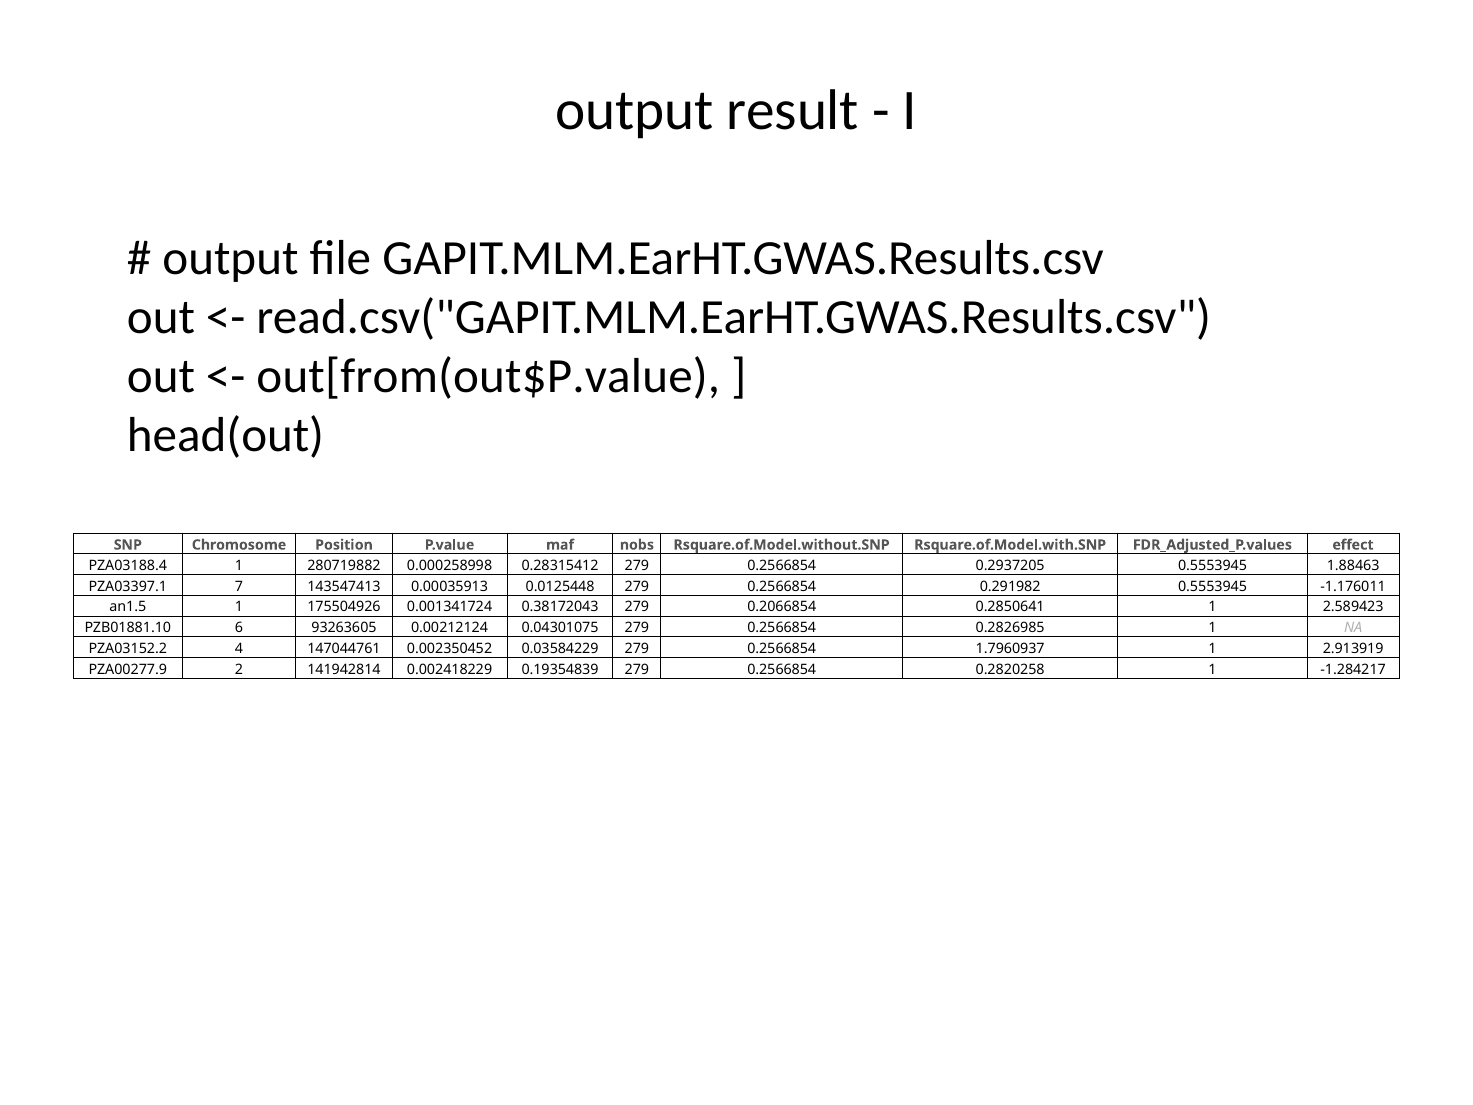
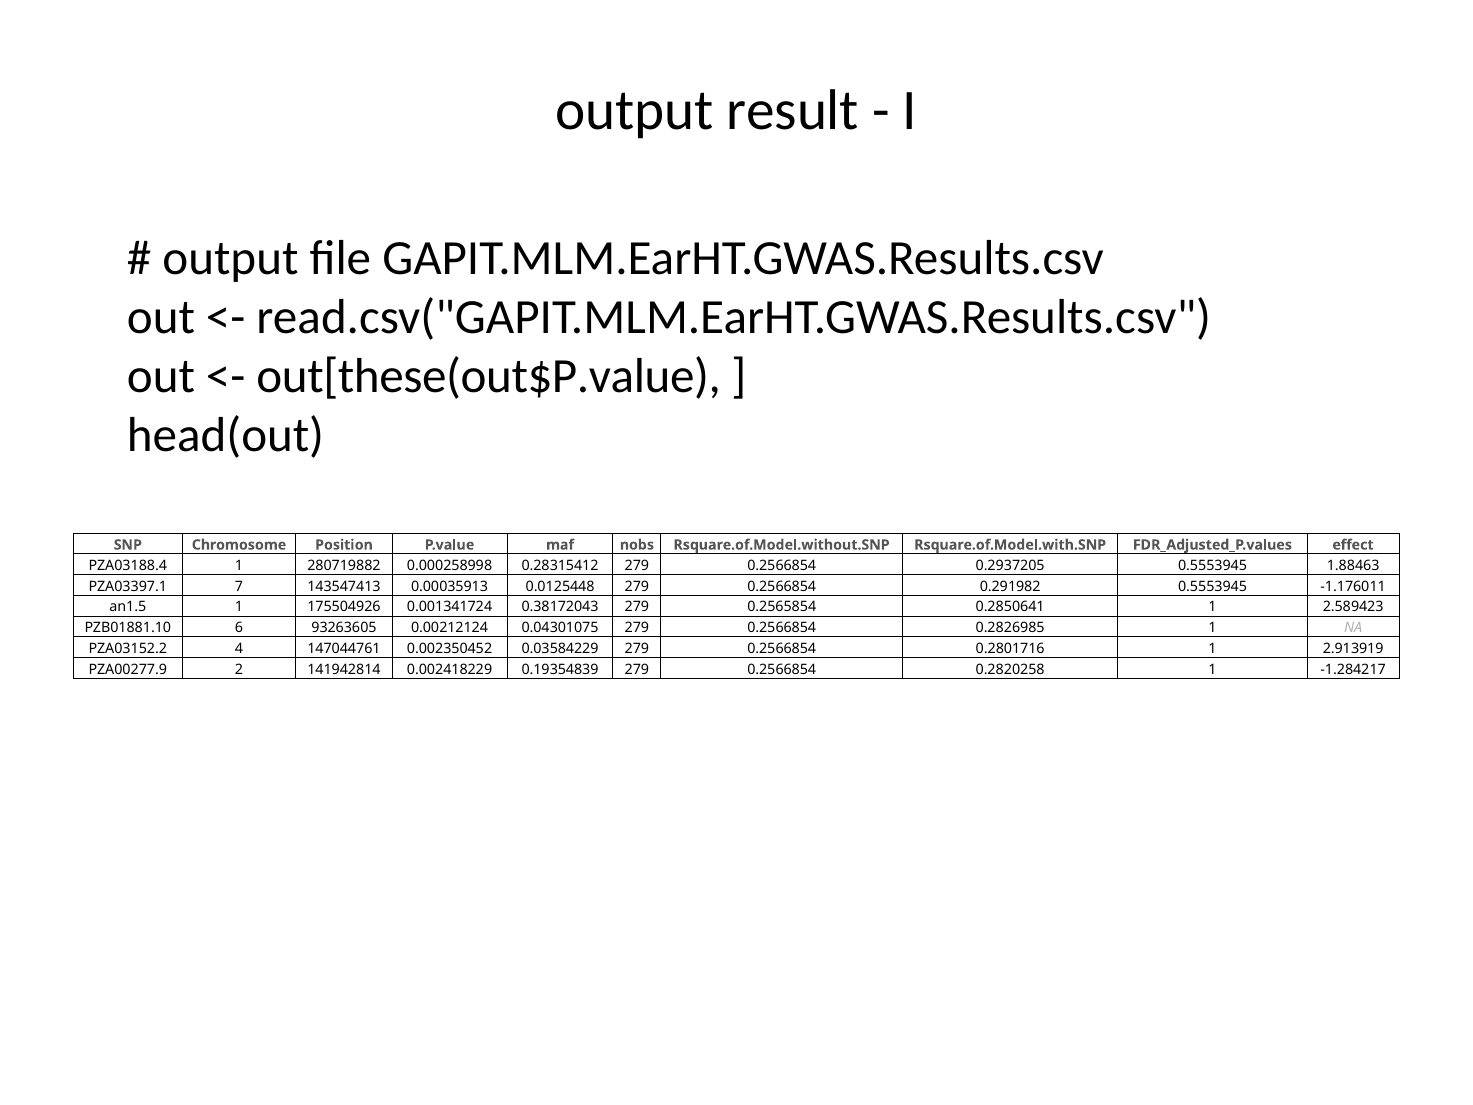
out[from(out$P.value: out[from(out$P.value -> out[these(out$P.value
0.2066854: 0.2066854 -> 0.2565854
1.7960937: 1.7960937 -> 0.2801716
